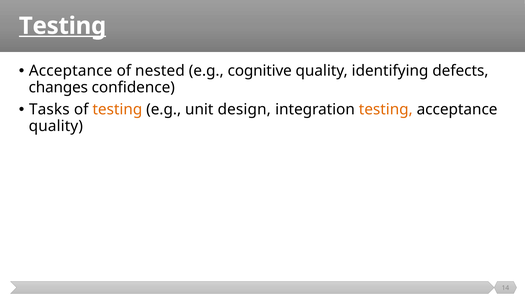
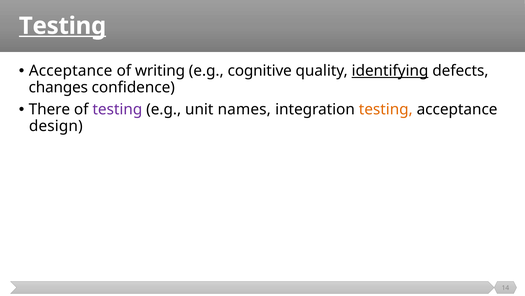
nested: nested -> writing
identifying underline: none -> present
Tasks: Tasks -> There
testing at (117, 109) colour: orange -> purple
design: design -> names
quality at (56, 126): quality -> design
